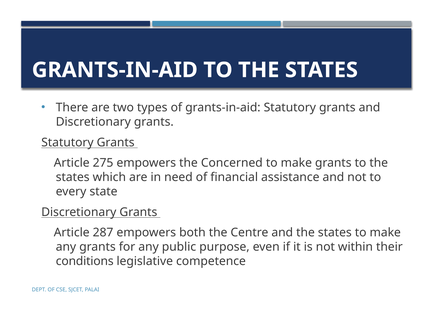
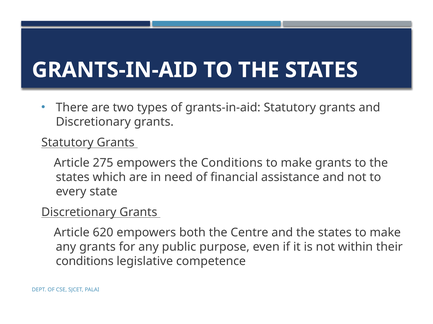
the Concerned: Concerned -> Conditions
287: 287 -> 620
